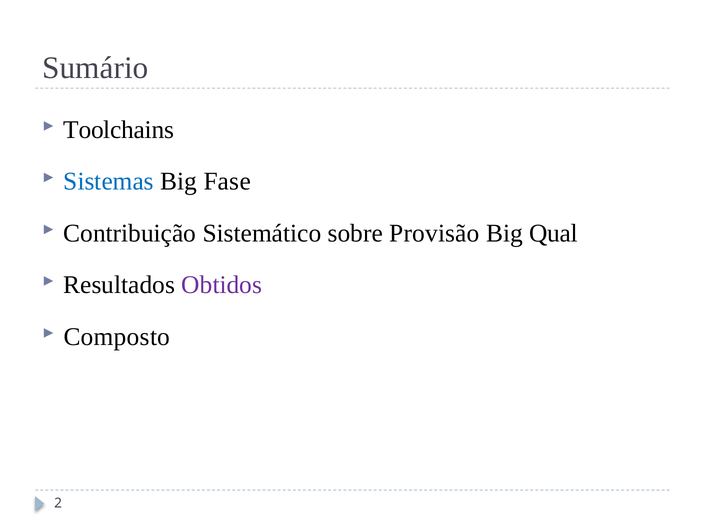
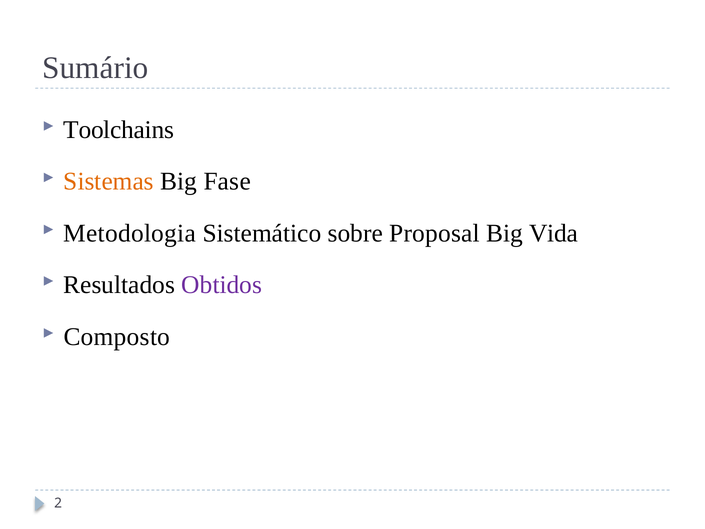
Sistemas colour: blue -> orange
Contribuição: Contribuição -> Metodologia
Provisão: Provisão -> Proposal
Qual: Qual -> Vida
